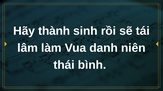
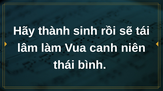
danh: danh -> canh
